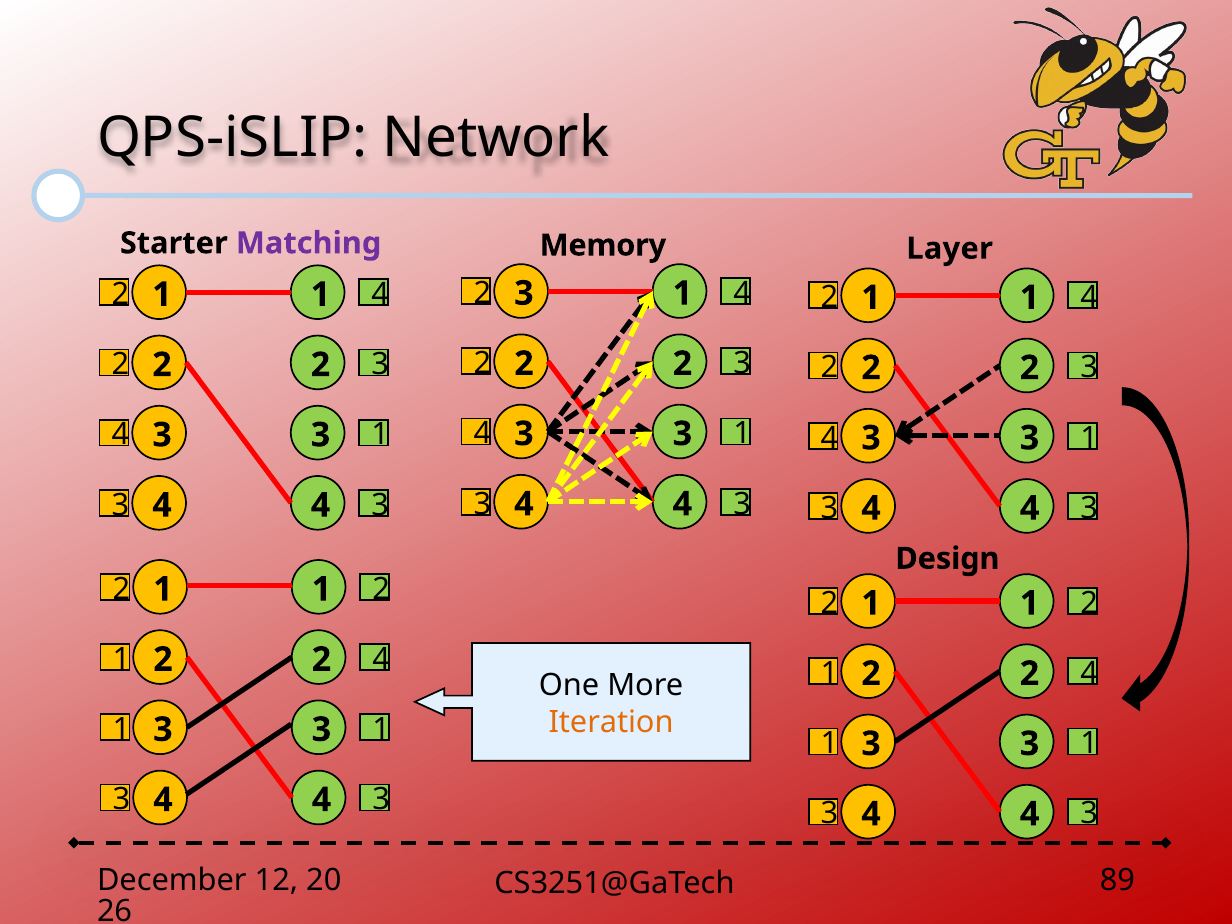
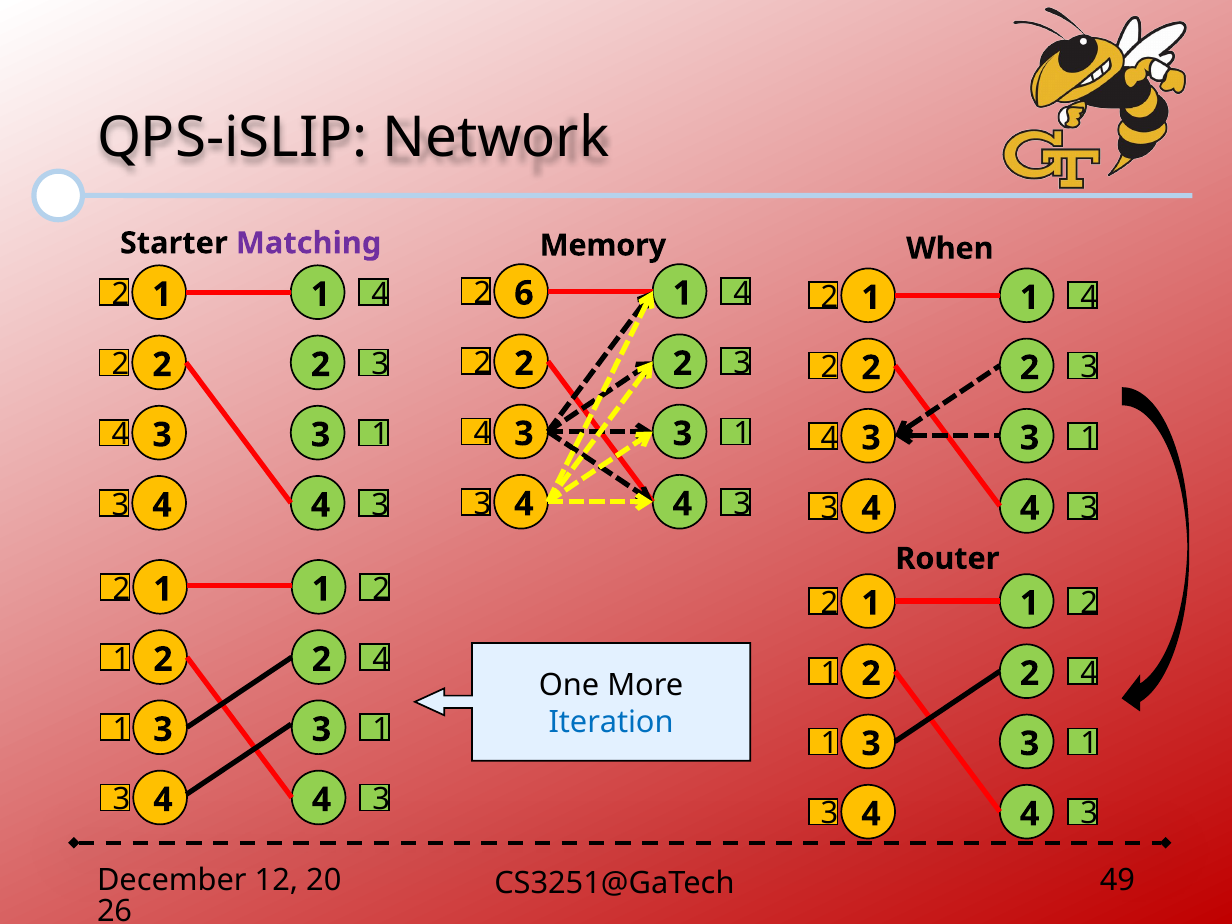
Layer: Layer -> When
3 at (524, 293): 3 -> 6
Design: Design -> Router
Iteration colour: orange -> blue
89: 89 -> 49
